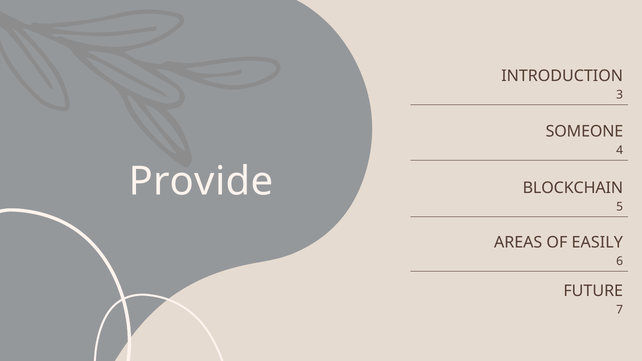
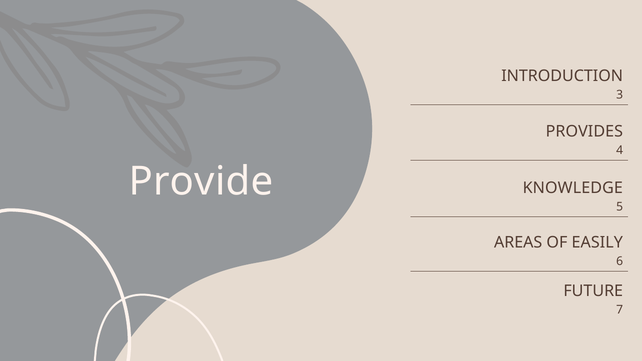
SOMEONE: SOMEONE -> PROVIDES
BLOCKCHAIN: BLOCKCHAIN -> KNOWLEDGE
